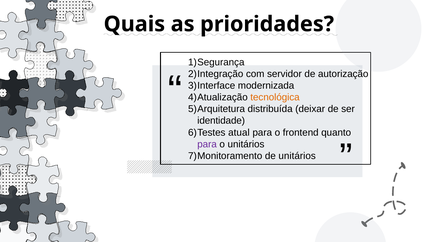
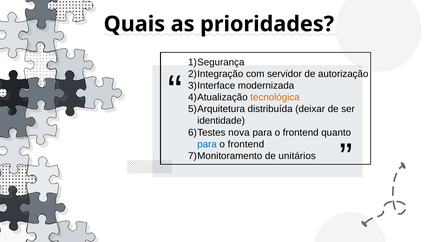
atual: atual -> nova
para at (207, 144) colour: purple -> blue
unitários at (246, 144): unitários -> frontend
